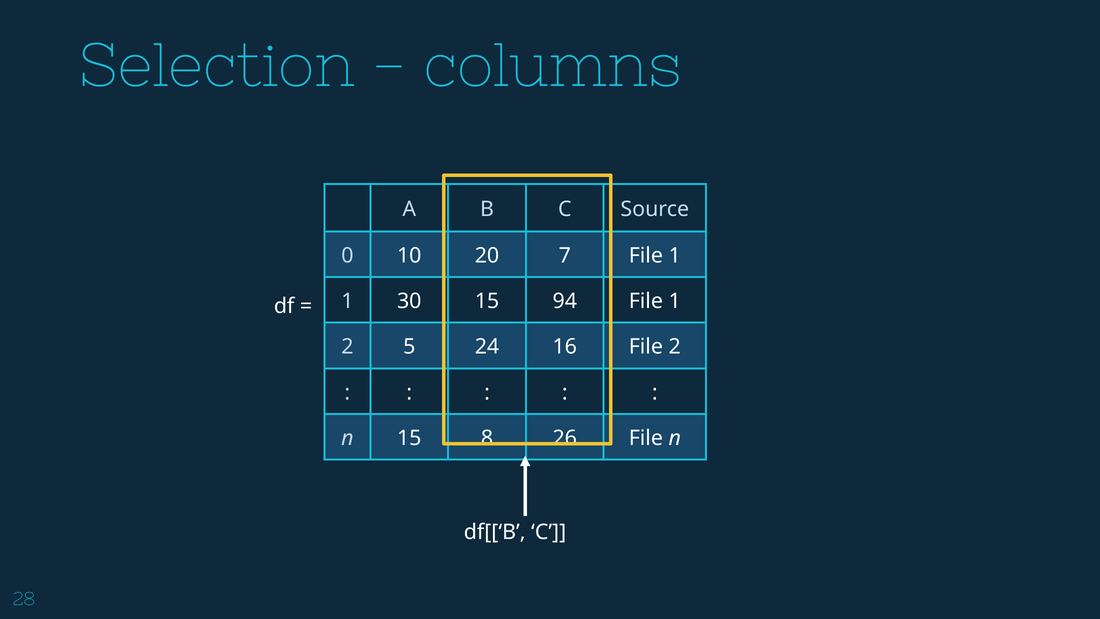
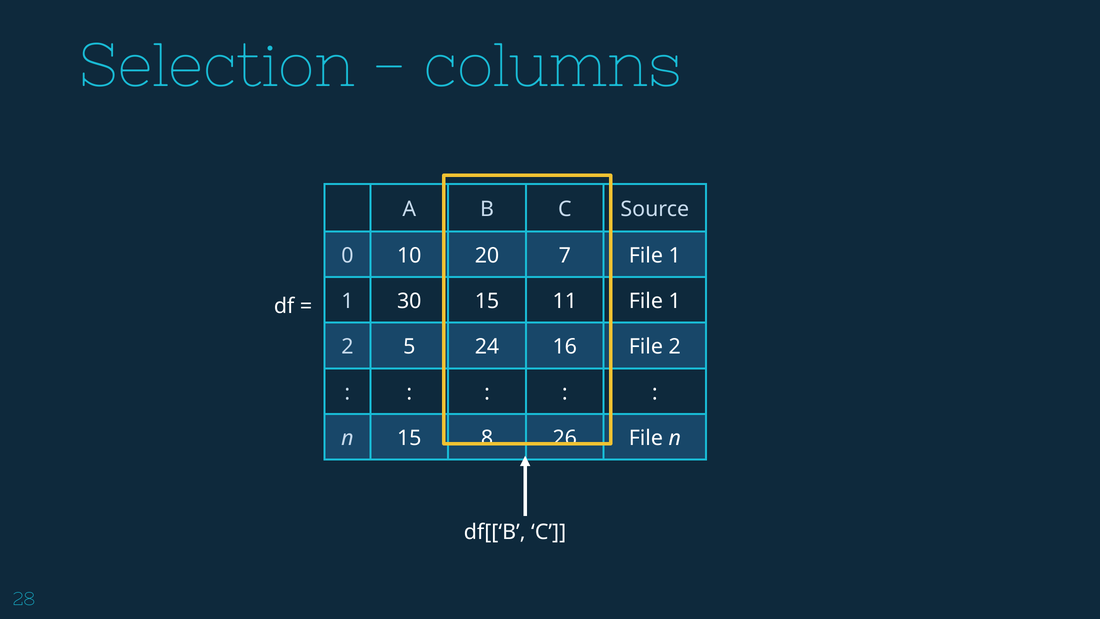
94: 94 -> 11
